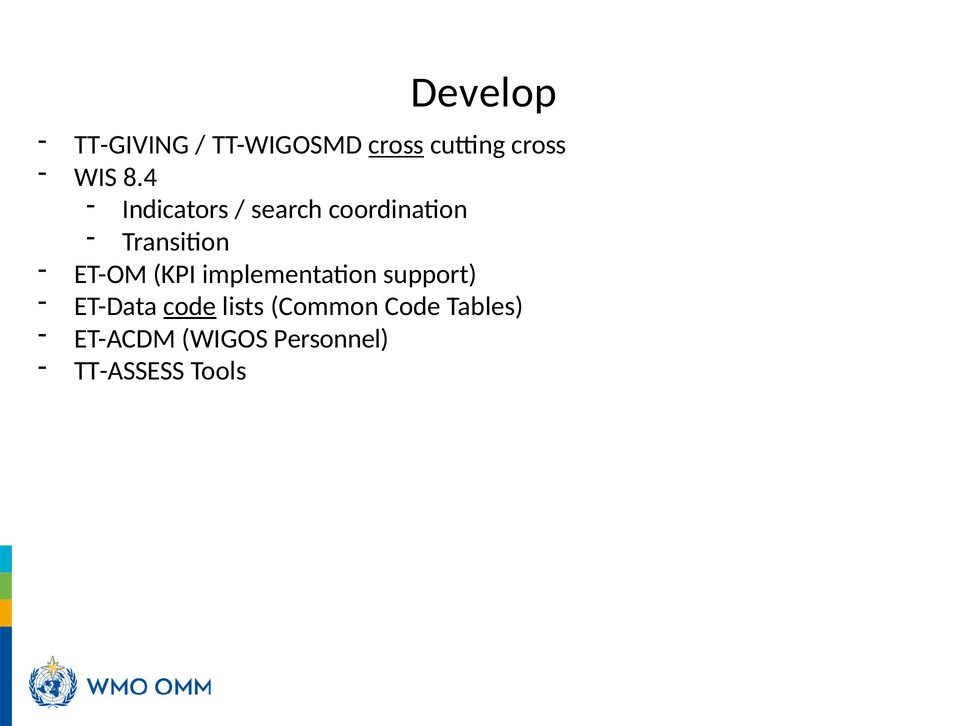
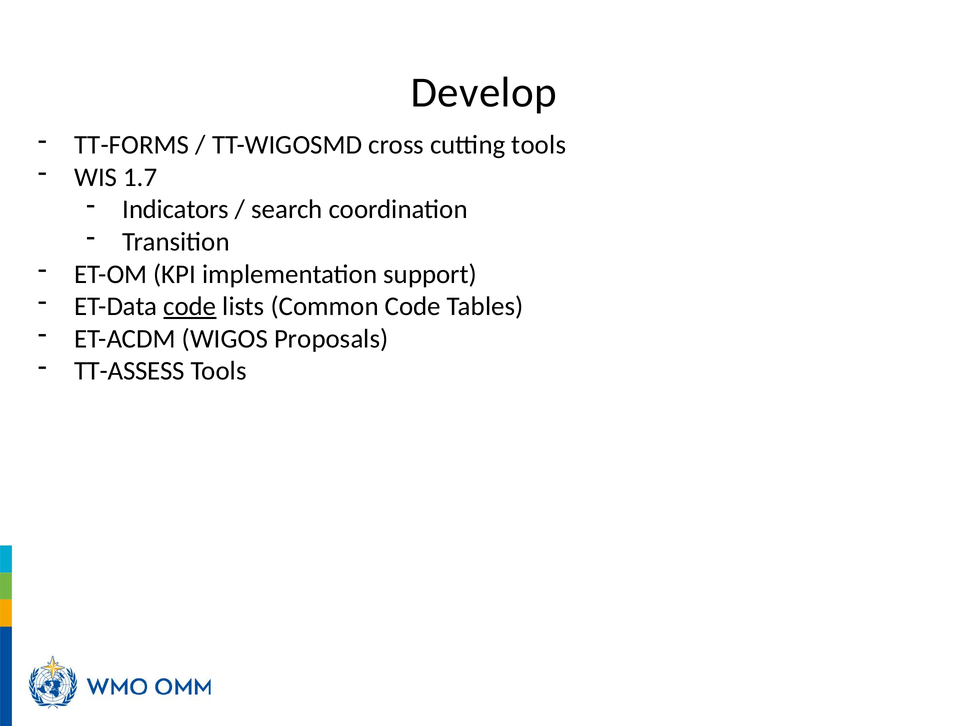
TT-GIVING: TT-GIVING -> TT-FORMS
cross at (396, 145) underline: present -> none
cutting cross: cross -> tools
8.4: 8.4 -> 1.7
Personnel: Personnel -> Proposals
